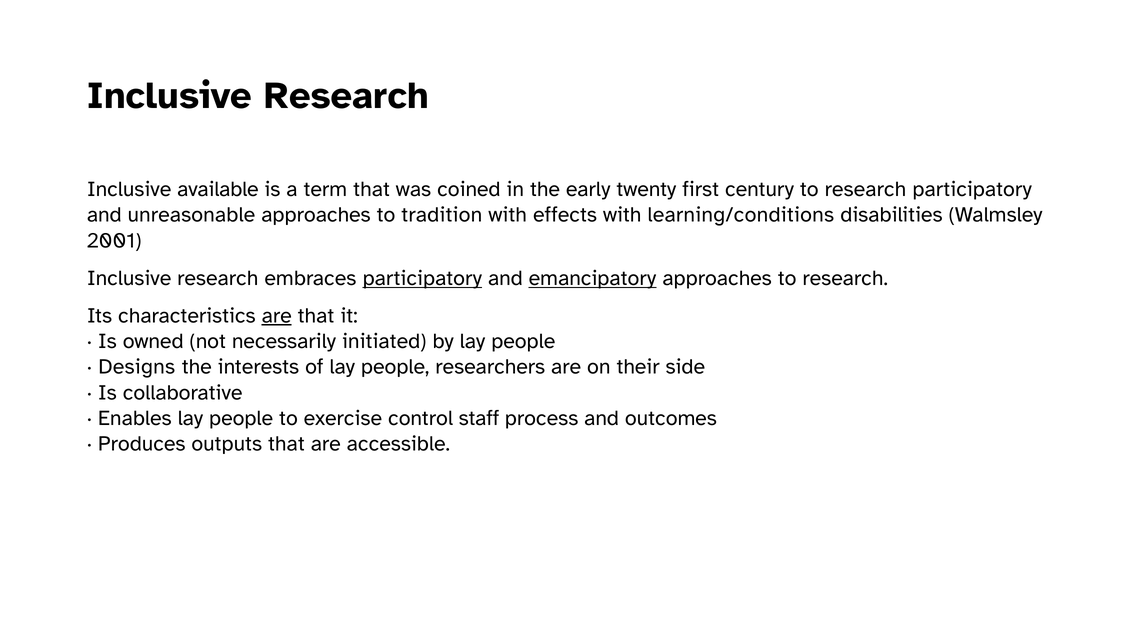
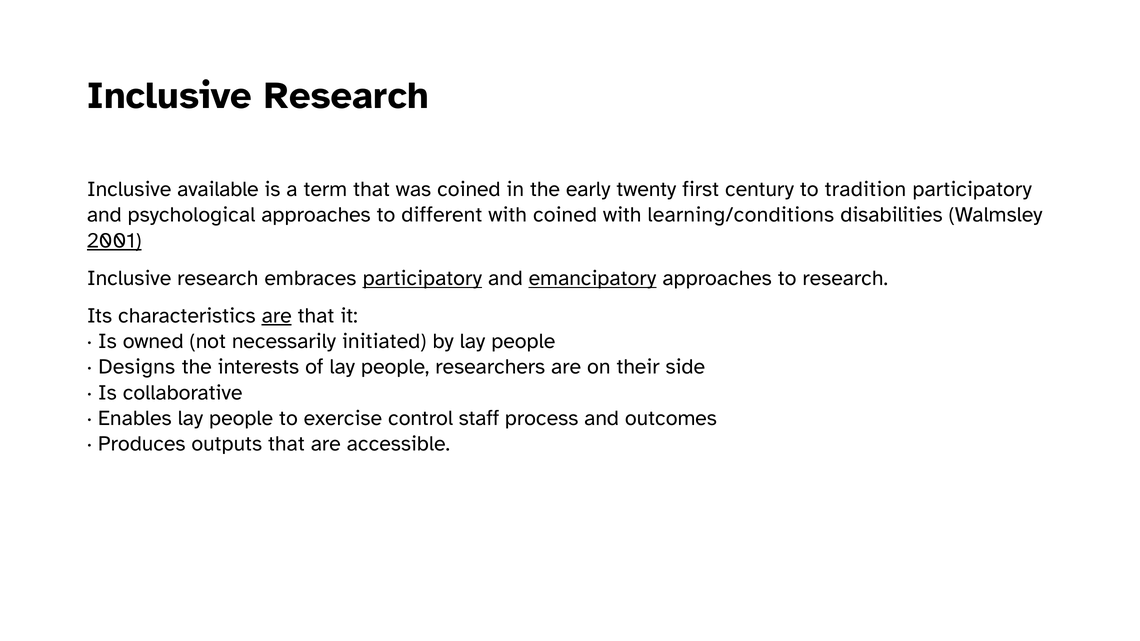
century to research: research -> tradition
unreasonable: unreasonable -> psychological
tradition: tradition -> different
with effects: effects -> coined
2001 underline: none -> present
